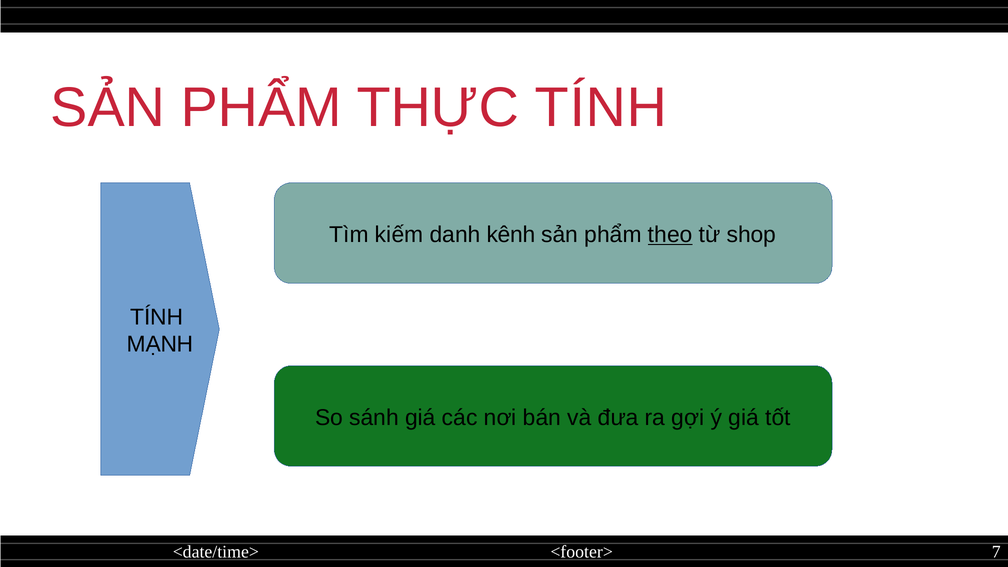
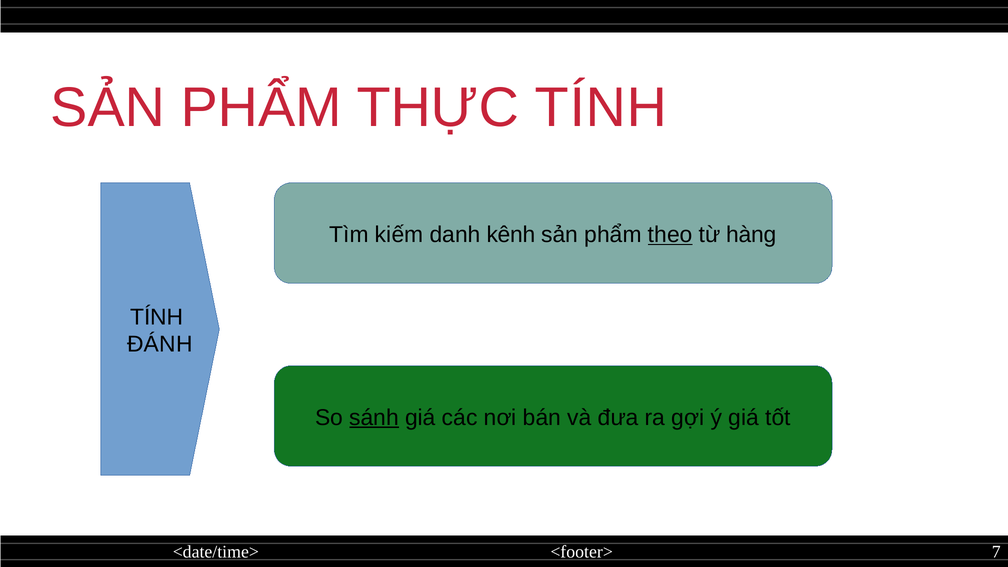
shop: shop -> hàng
MẠNH: MẠNH -> ĐÁNH
sánh underline: none -> present
